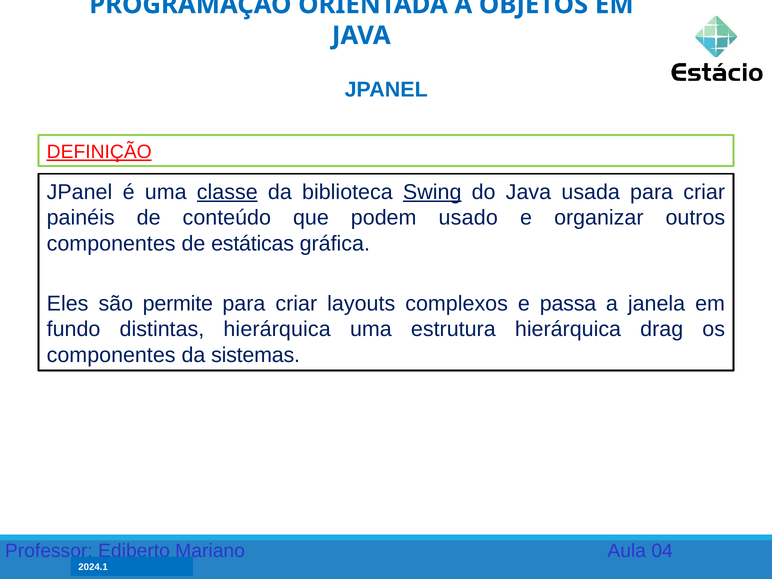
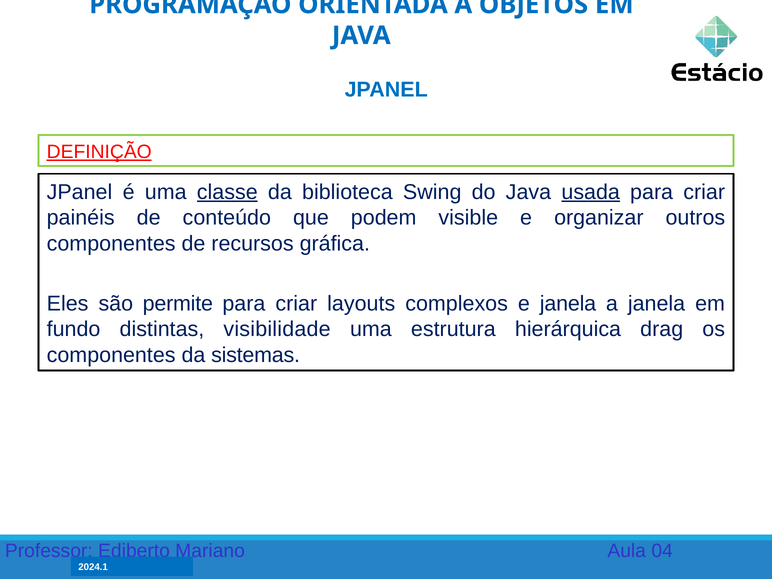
Swing underline: present -> none
usada underline: none -> present
usado: usado -> visible
estáticas: estáticas -> recursos
e passa: passa -> janela
distintas hierárquica: hierárquica -> visibilidade
